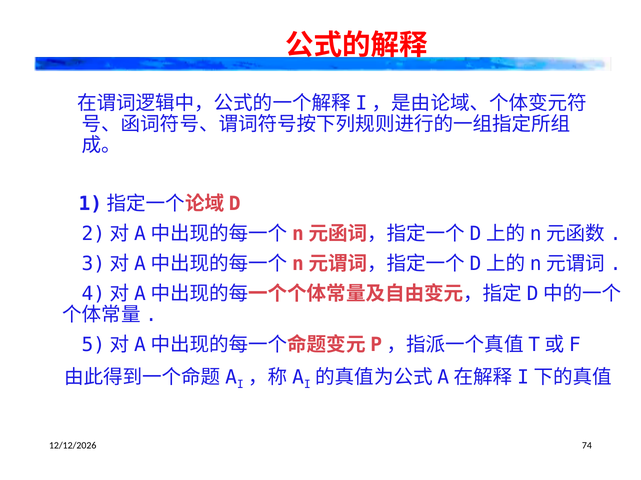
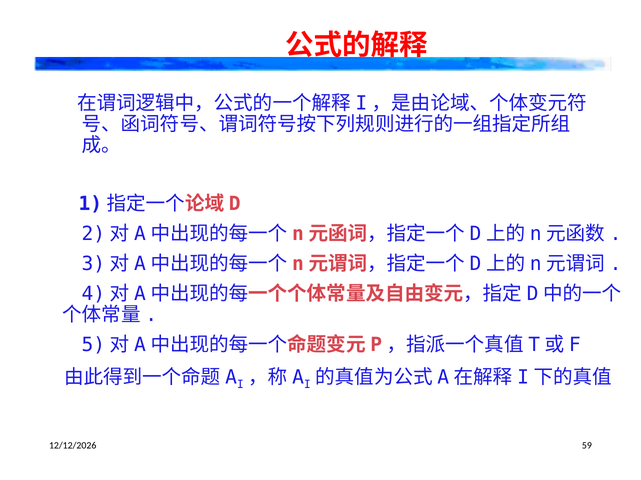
74: 74 -> 59
